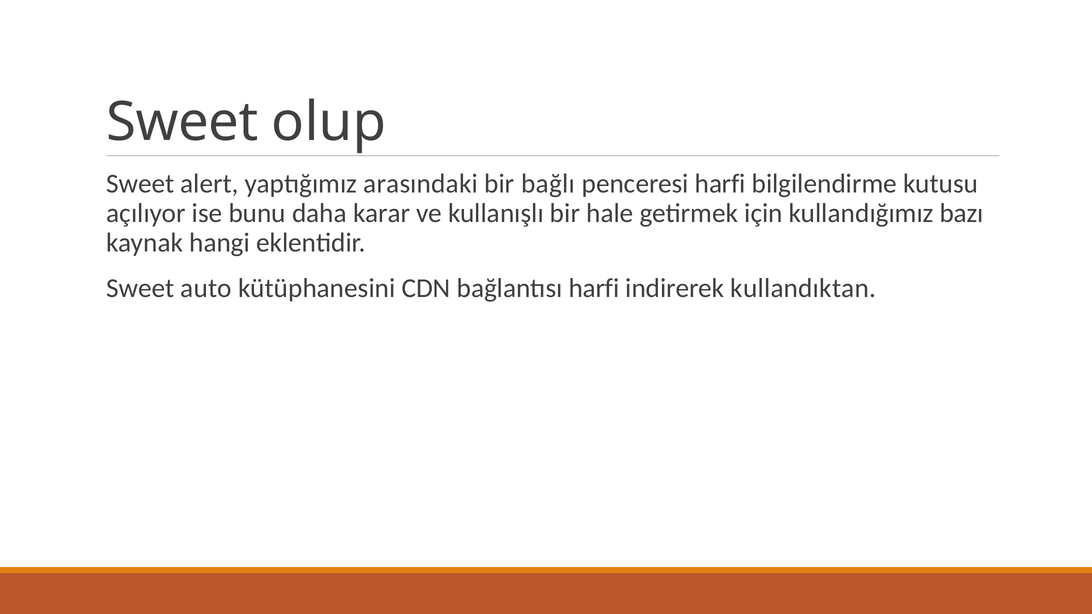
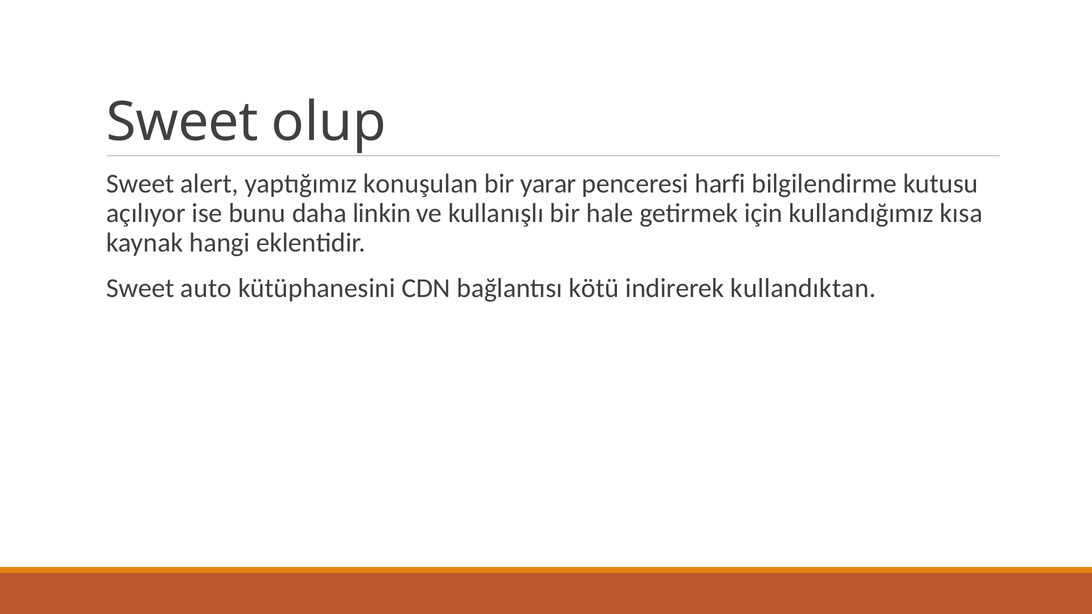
arasındaki: arasındaki -> konuşulan
bağlı: bağlı -> yarar
karar: karar -> linkin
bazı: bazı -> kısa
bağlantısı harfi: harfi -> kötü
